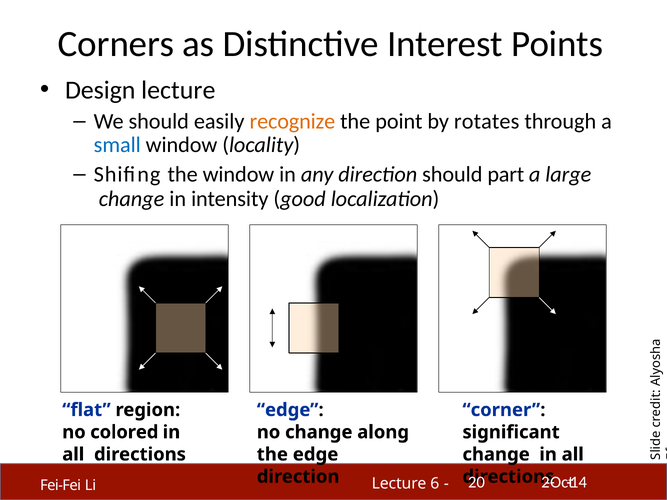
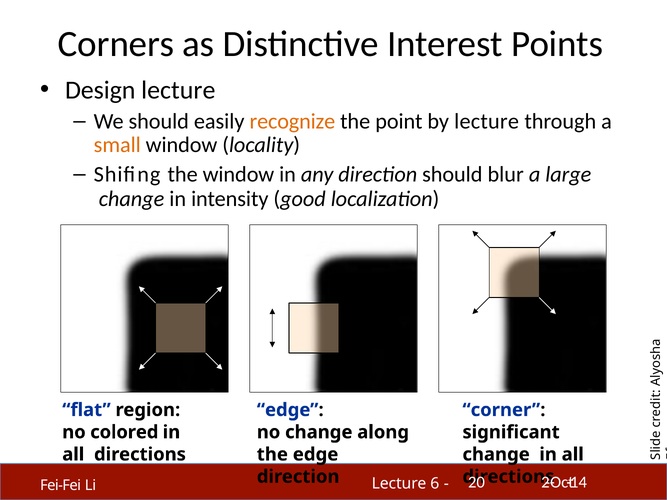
by rotates: rotates -> lecture
small colour: blue -> orange
part: part -> blur
